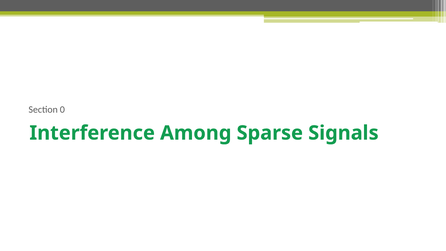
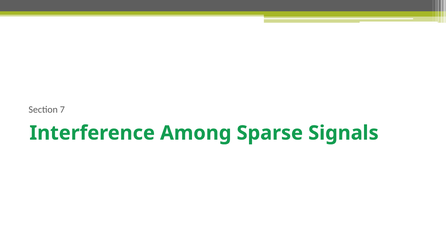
0: 0 -> 7
